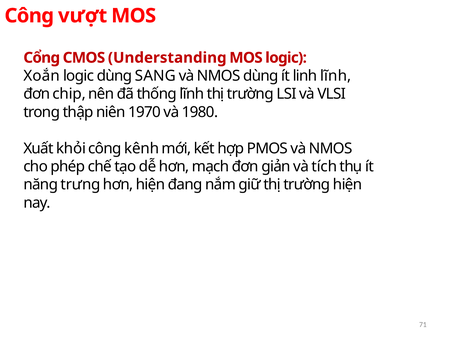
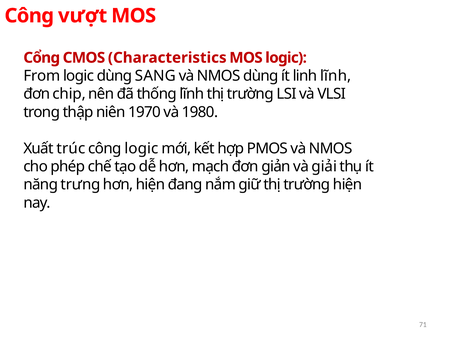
Understanding: Understanding -> Characteristics
Xoắn: Xoắn -> From
khỏi: khỏi -> trúc
công kênh: kênh -> logic
tích: tích -> giải
